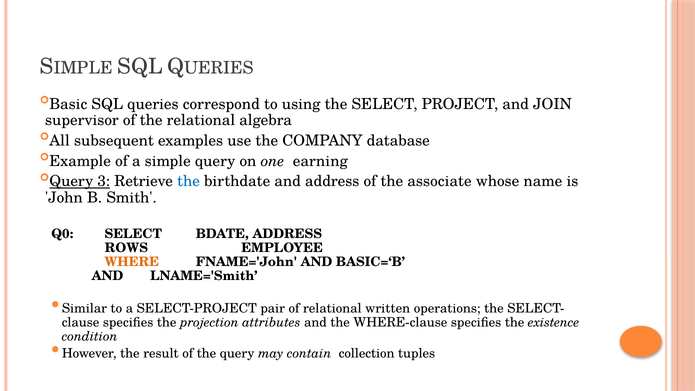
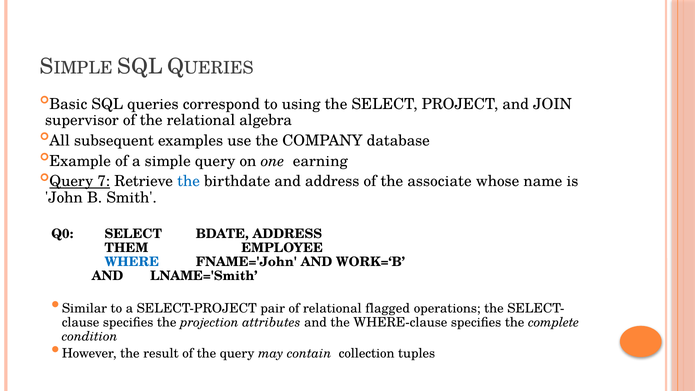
3: 3 -> 7
ROWS: ROWS -> THEM
WHERE colour: orange -> blue
BASIC=‘B: BASIC=‘B -> WORK=‘B
written: written -> flagged
existence: existence -> complete
